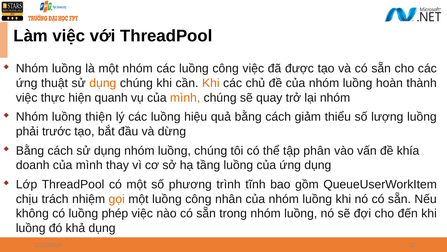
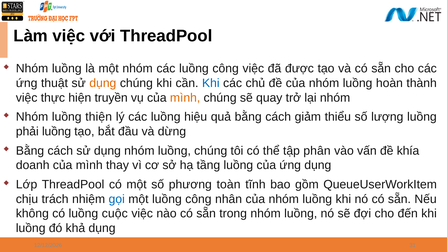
Khi at (211, 83) colour: orange -> blue
quanh: quanh -> truyền
phải trước: trước -> luồng
trình: trình -> toàn
gọi colour: orange -> blue
phép: phép -> cuộc
